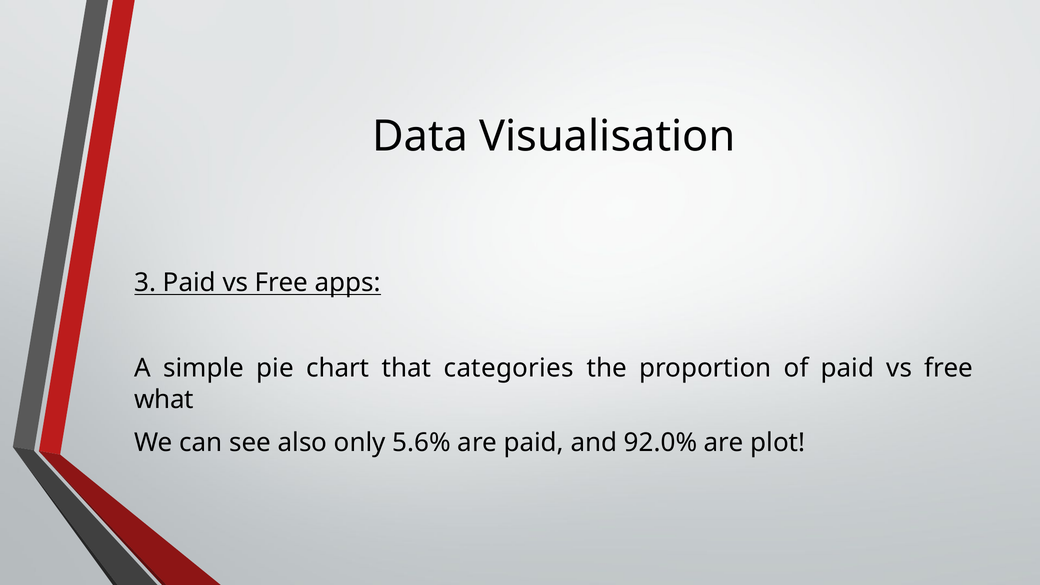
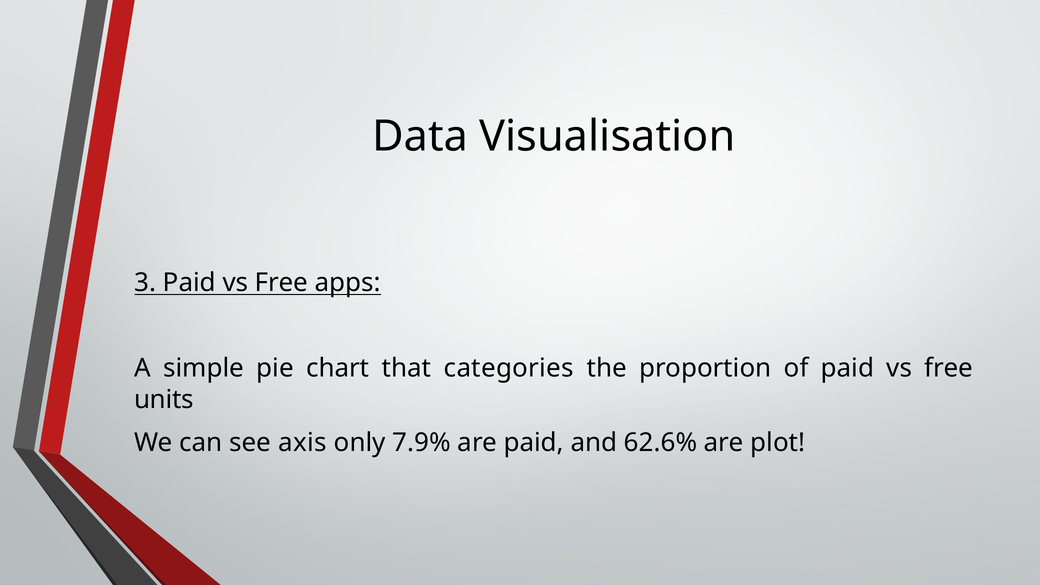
what: what -> units
also: also -> axis
5.6%: 5.6% -> 7.9%
92.0%: 92.0% -> 62.6%
